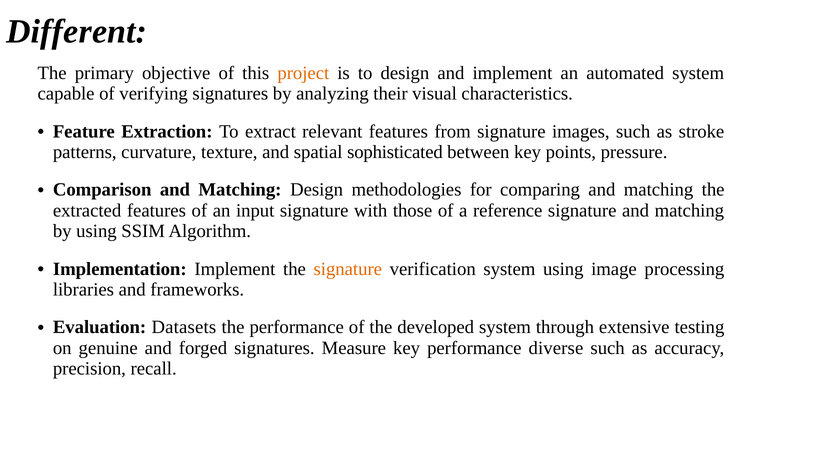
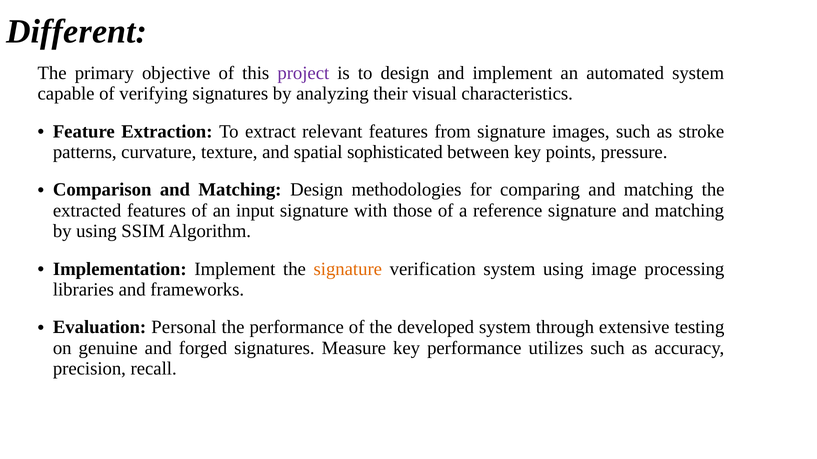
project colour: orange -> purple
Datasets: Datasets -> Personal
diverse: diverse -> utilizes
